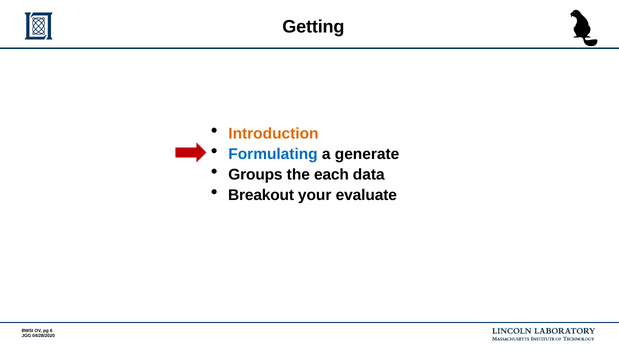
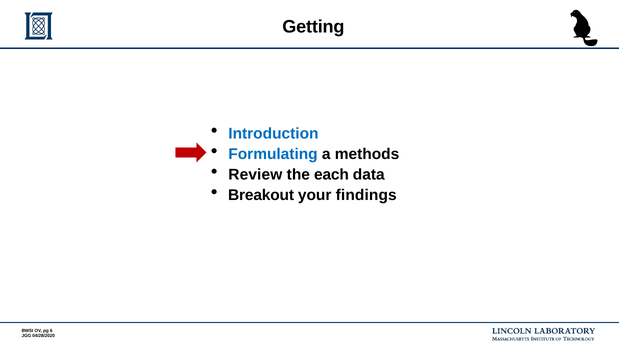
Introduction colour: orange -> blue
generate: generate -> methods
Groups: Groups -> Review
evaluate: evaluate -> findings
